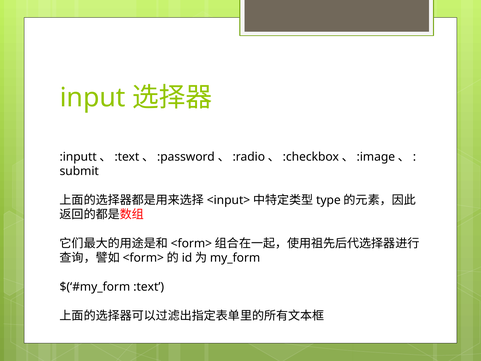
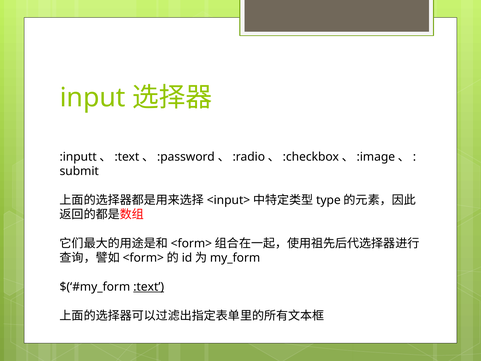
:text underline: none -> present
